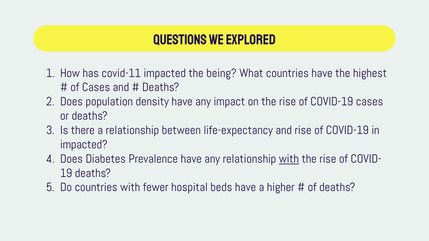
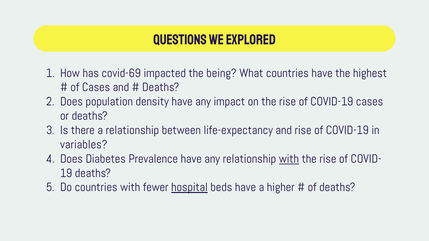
covid-11: covid-11 -> covid-69
impacted at (84, 145): impacted -> variables
hospital underline: none -> present
